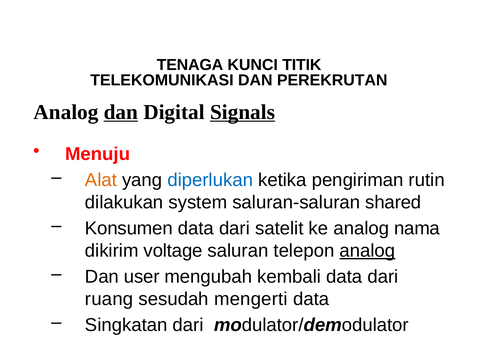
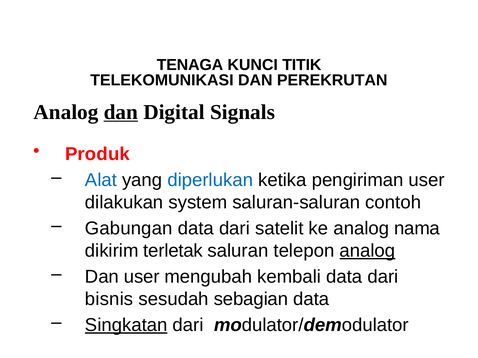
Signals underline: present -> none
Menuju: Menuju -> Produk
Alat colour: orange -> blue
pengiriman rutin: rutin -> user
shared: shared -> contoh
Konsumen: Konsumen -> Gabungan
voltage: voltage -> terletak
ruang: ruang -> bisnis
mengerti: mengerti -> sebagian
Singkatan underline: none -> present
